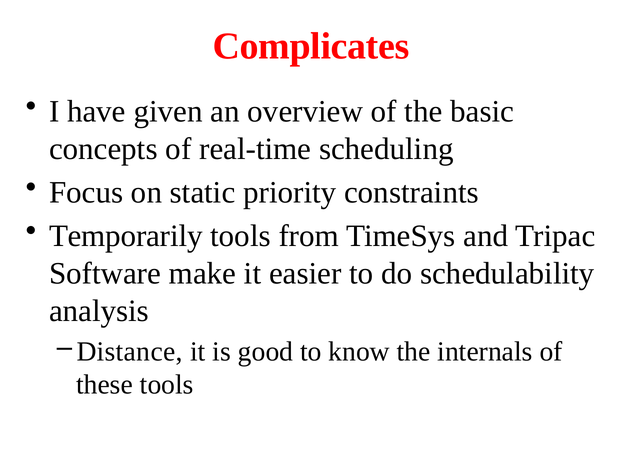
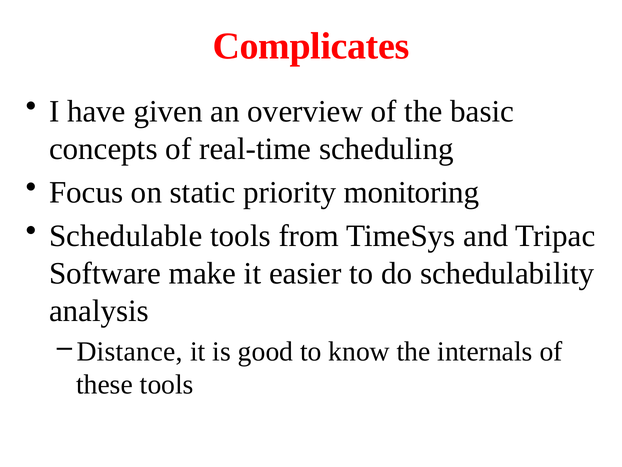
constraints: constraints -> monitoring
Temporarily: Temporarily -> Schedulable
